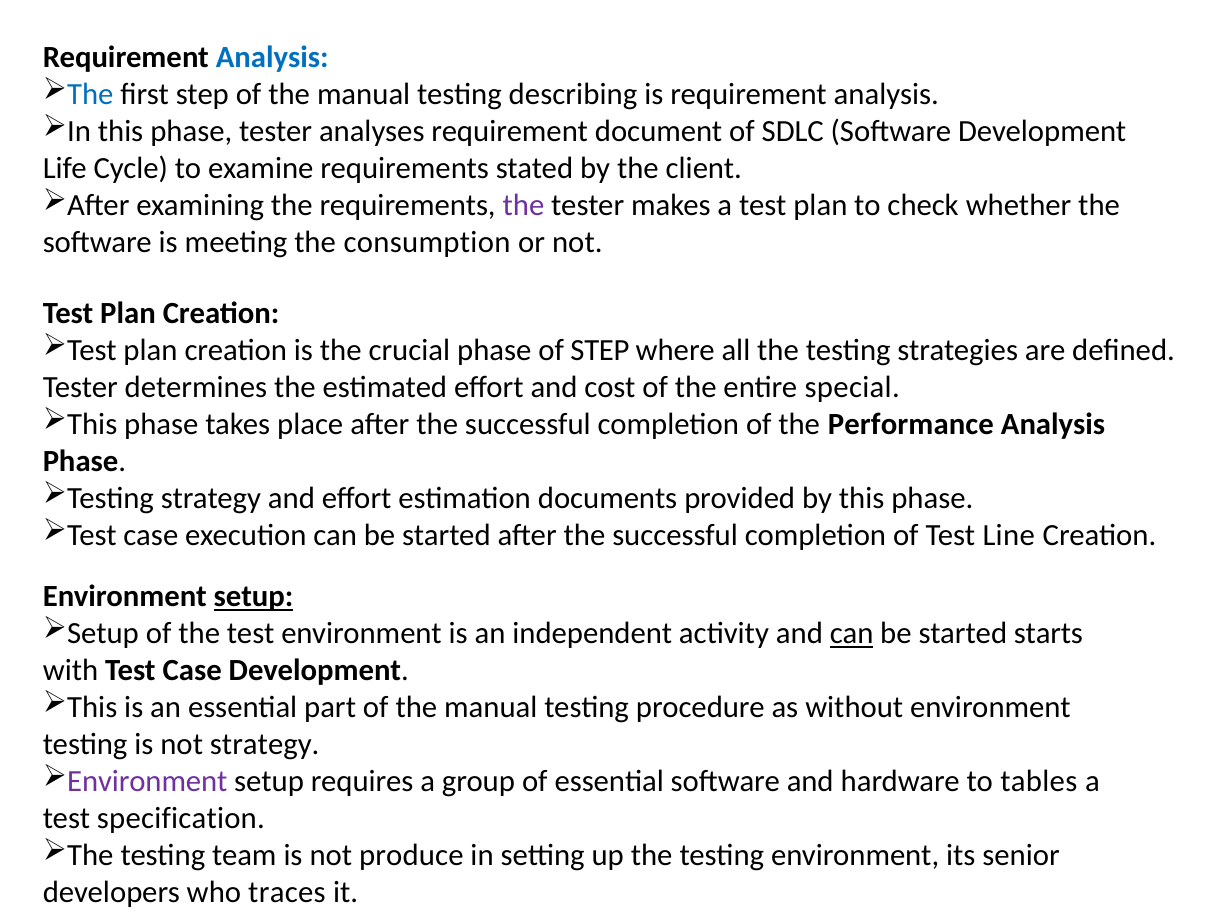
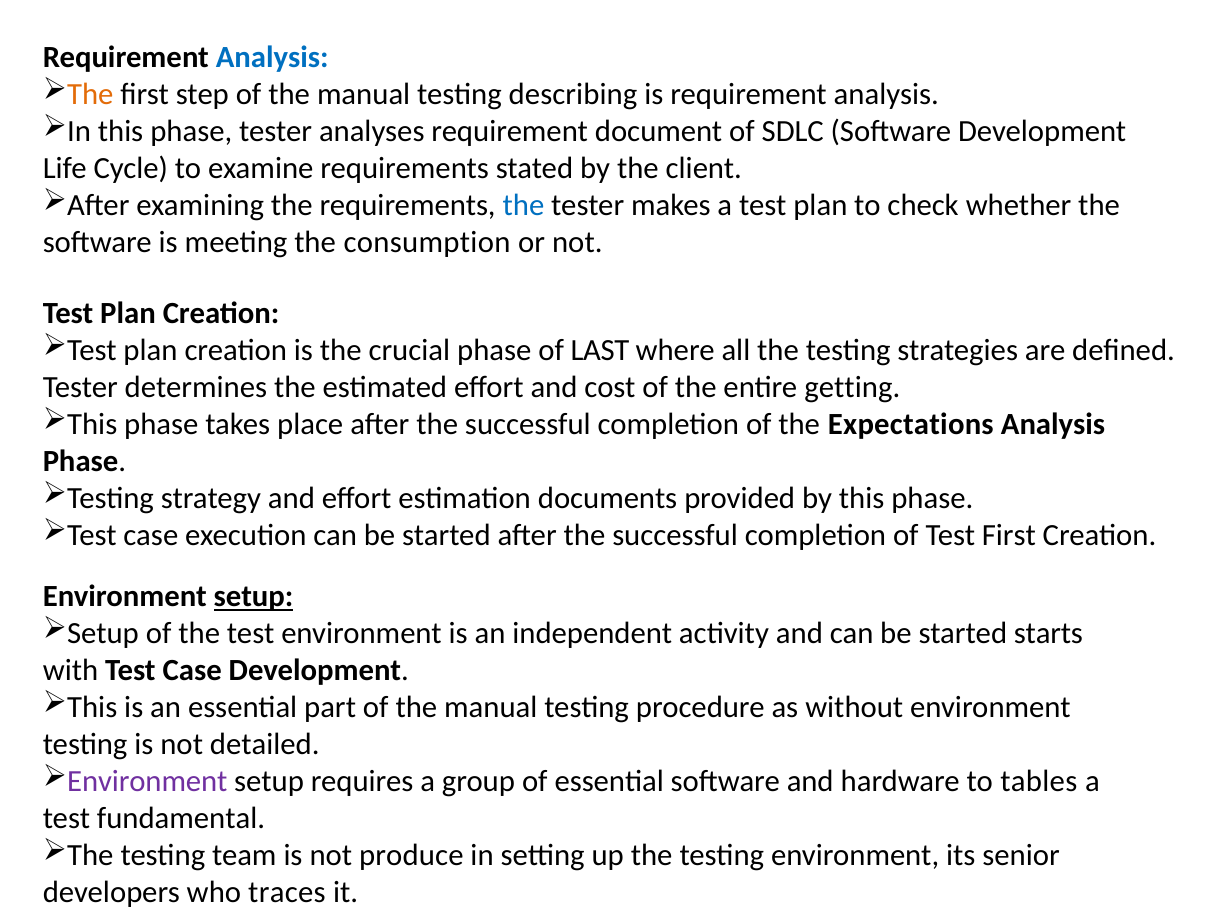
The at (90, 94) colour: blue -> orange
the at (523, 205) colour: purple -> blue
of STEP: STEP -> LAST
special: special -> getting
Performance: Performance -> Expectations
Test Line: Line -> First
can at (852, 633) underline: present -> none
not strategy: strategy -> detailed
specification: specification -> fundamental
